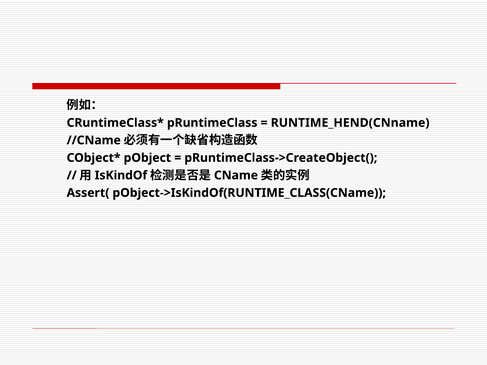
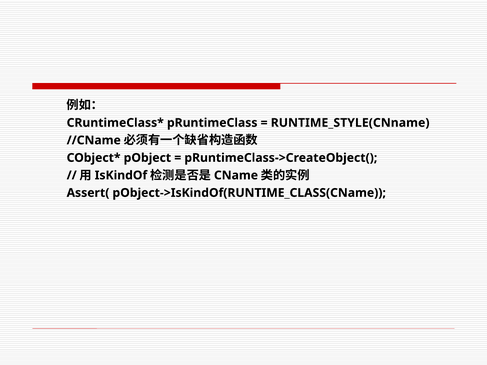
RUNTIME_HEND(CNname: RUNTIME_HEND(CNname -> RUNTIME_STYLE(CNname
